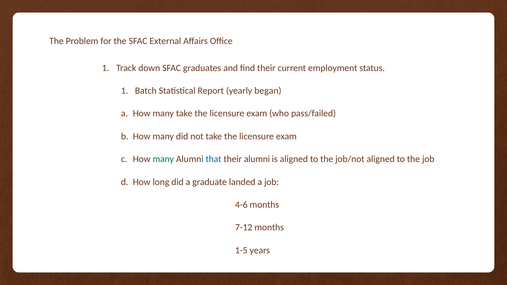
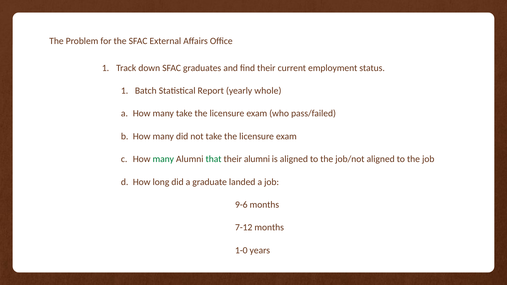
began: began -> whole
that colour: blue -> green
4-6: 4-6 -> 9-6
1-5: 1-5 -> 1-0
